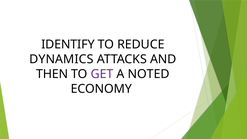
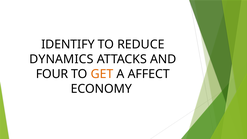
THEN: THEN -> FOUR
GET colour: purple -> orange
NOTED: NOTED -> AFFECT
